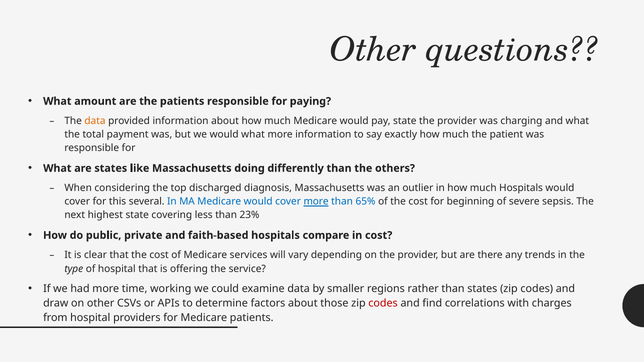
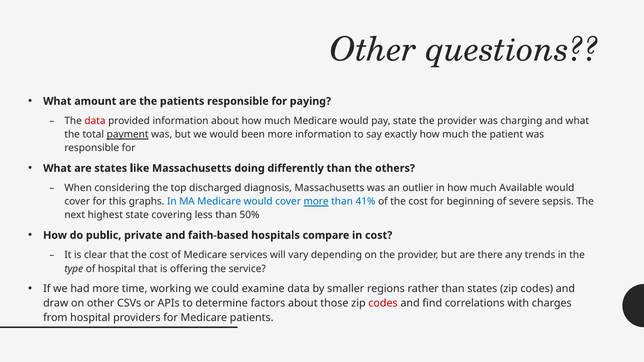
data at (95, 121) colour: orange -> red
payment underline: none -> present
would what: what -> been
much Hospitals: Hospitals -> Available
several: several -> graphs
65%: 65% -> 41%
23%: 23% -> 50%
